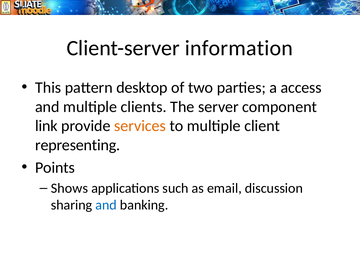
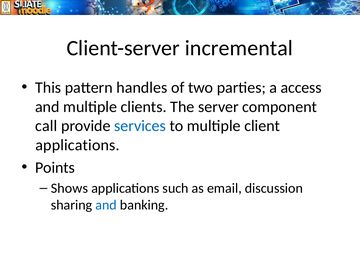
information: information -> incremental
desktop: desktop -> handles
link: link -> call
services colour: orange -> blue
representing at (78, 145): representing -> applications
